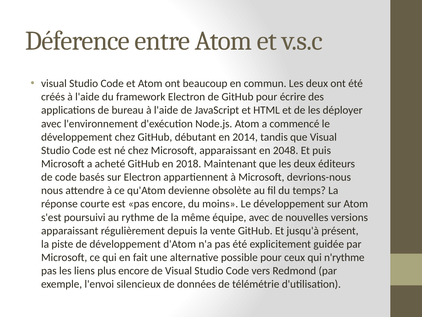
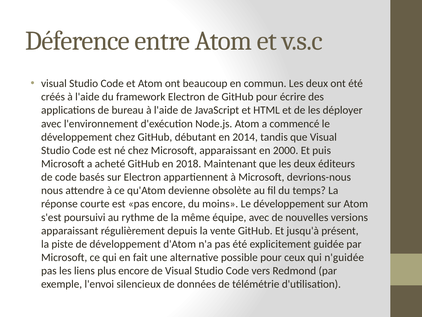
2048: 2048 -> 2000
n'rythme: n'rythme -> n'guidée
